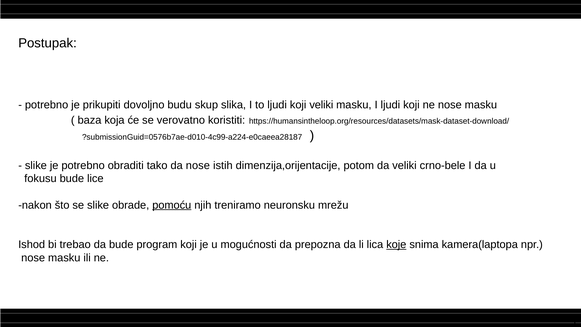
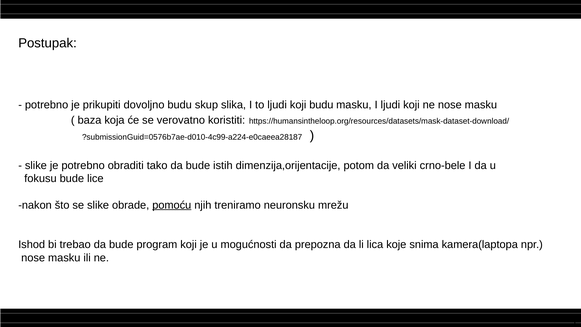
koji veliki: veliki -> budu
tako da nose: nose -> bude
koje underline: present -> none
